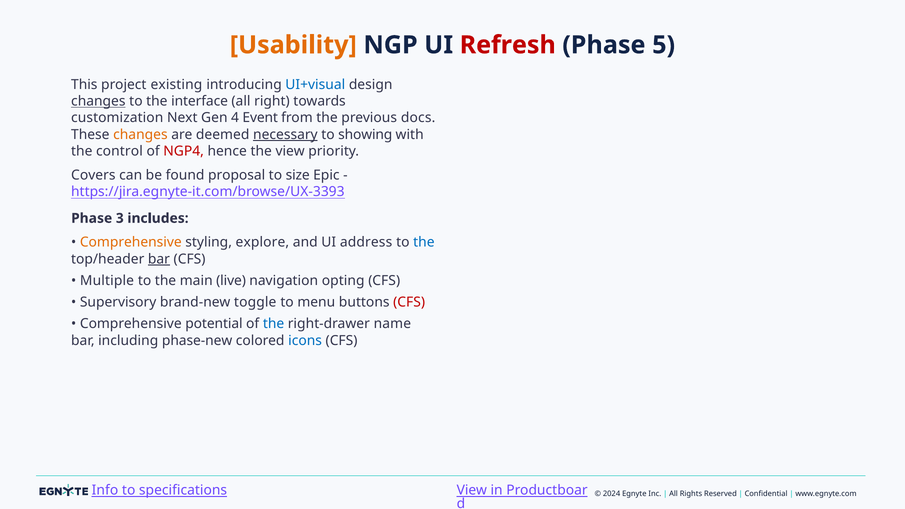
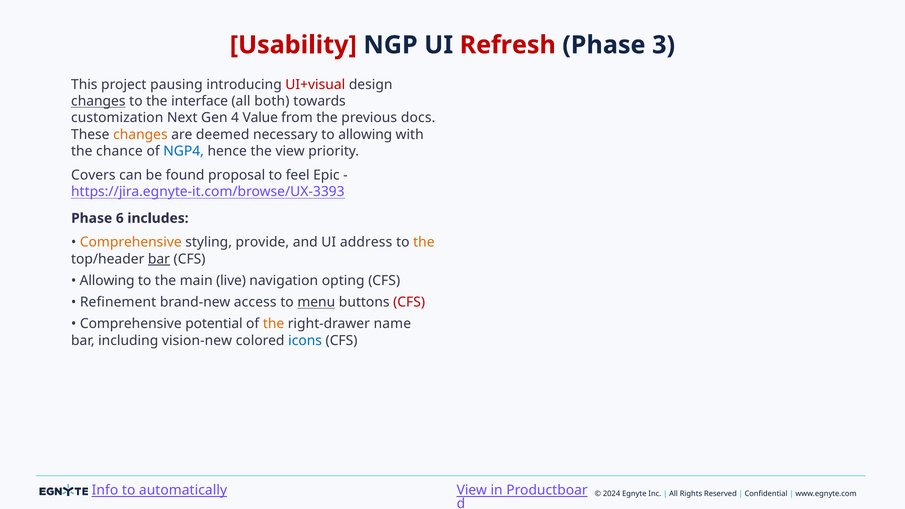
Usability colour: orange -> red
5: 5 -> 3
existing: existing -> pausing
UI+visual colour: blue -> red
right: right -> both
Event: Event -> Value
necessary underline: present -> none
to showing: showing -> allowing
control: control -> chance
NGP4 colour: red -> blue
size: size -> feel
3: 3 -> 6
explore: explore -> provide
the at (424, 242) colour: blue -> orange
Multiple at (107, 281): Multiple -> Allowing
Supervisory: Supervisory -> Refinement
toggle: toggle -> access
menu underline: none -> present
the at (274, 324) colour: blue -> orange
phase-new: phase-new -> vision-new
specifications: specifications -> automatically
